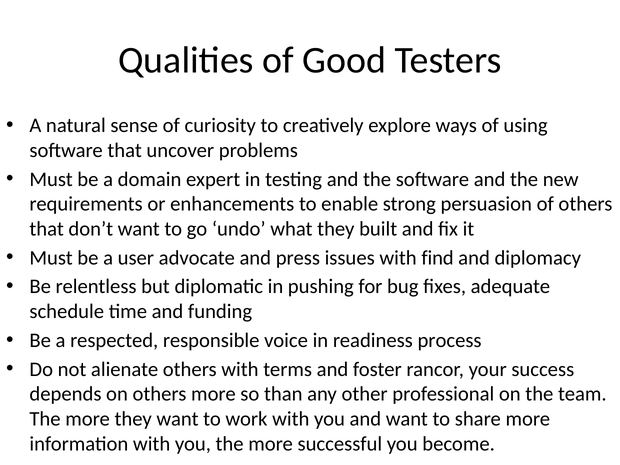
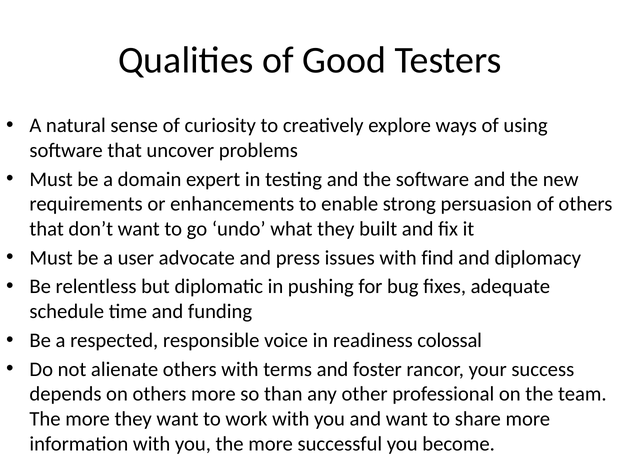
process: process -> colossal
